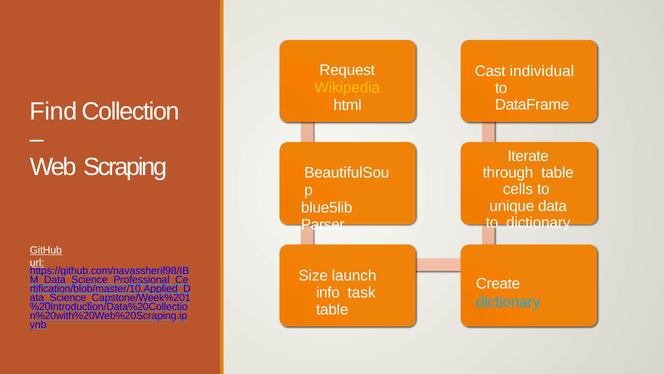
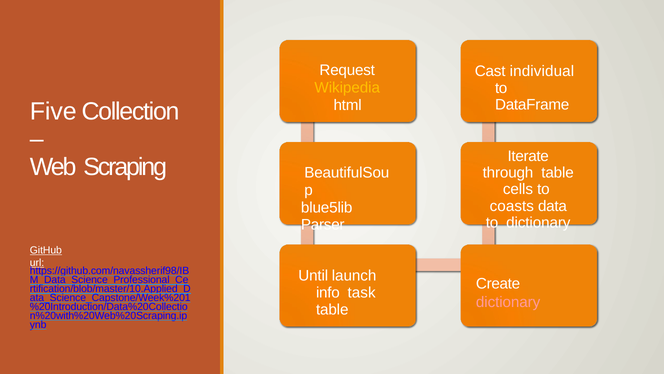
Find: Find -> Five
unique: unique -> coasts
Size: Size -> Until
dictionary at (508, 302) colour: light blue -> pink
